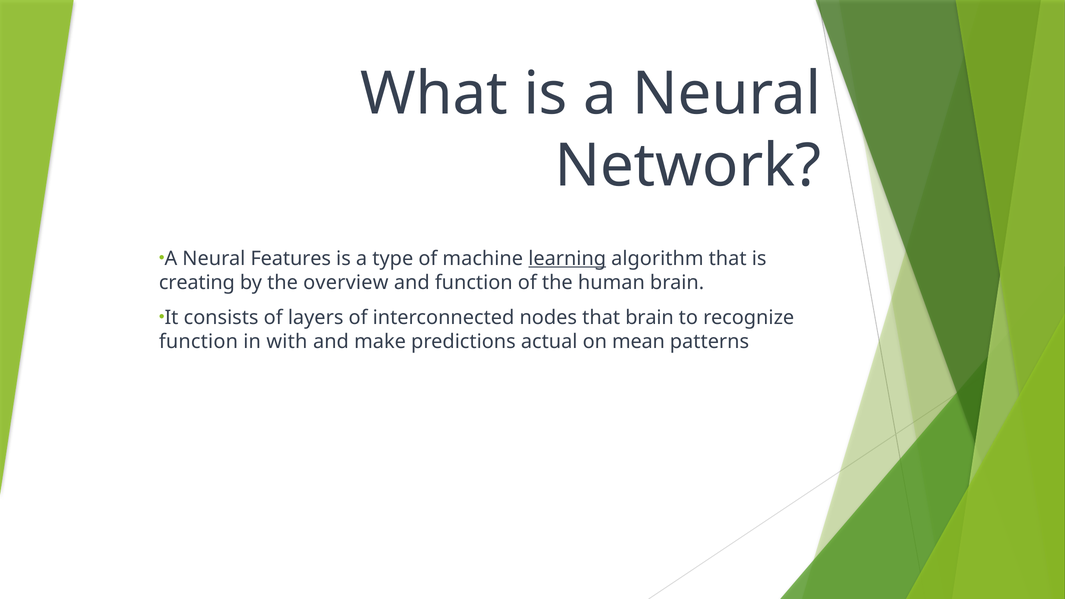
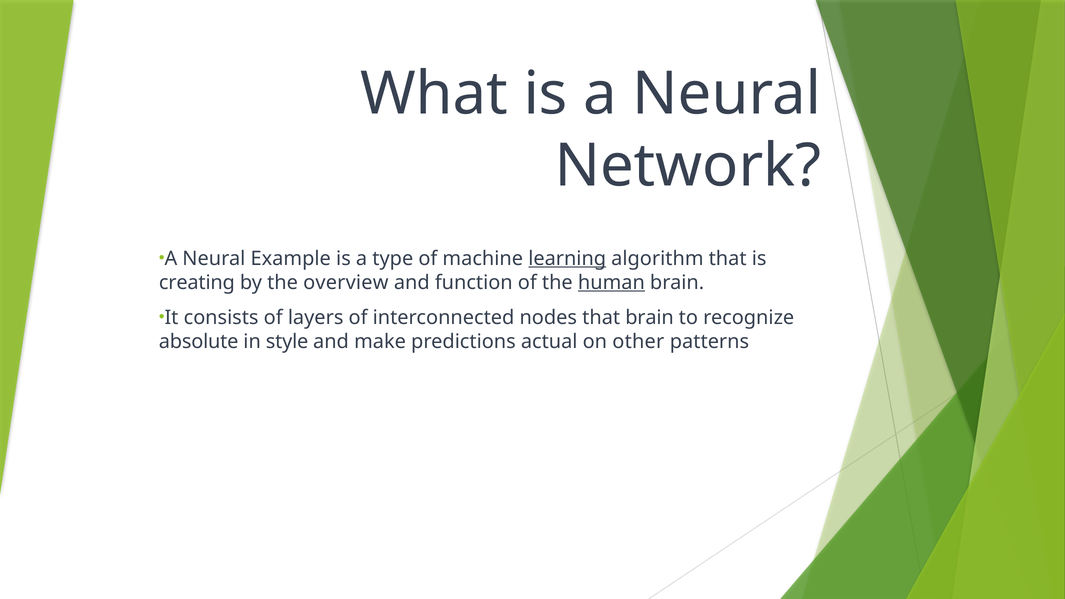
Features: Features -> Example
human underline: none -> present
function at (198, 342): function -> absolute
with: with -> style
mean: mean -> other
